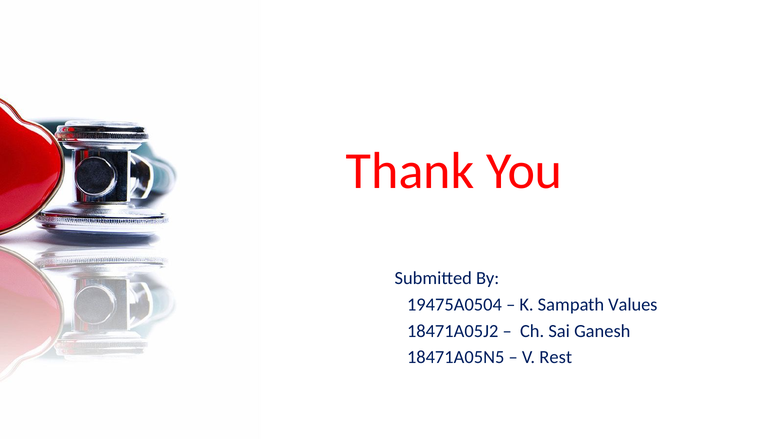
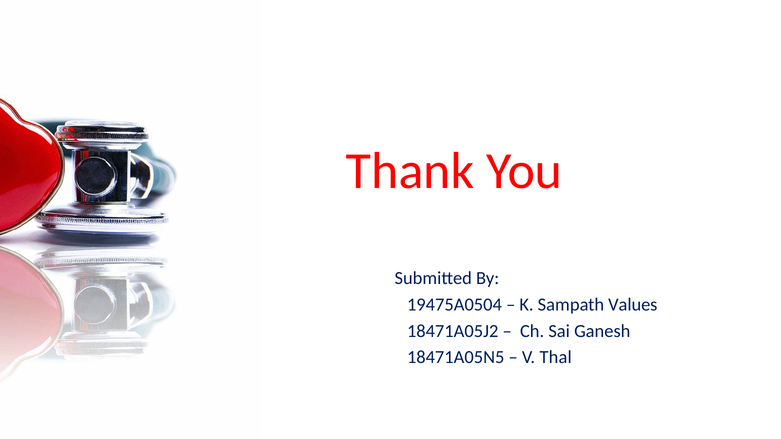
Rest: Rest -> Thal
